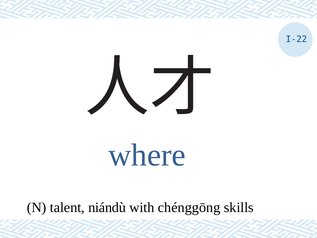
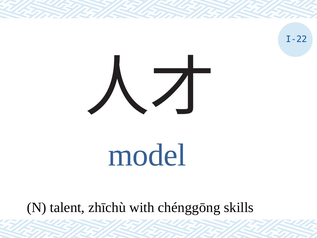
where: where -> model
niándù: niándù -> zhīchù
